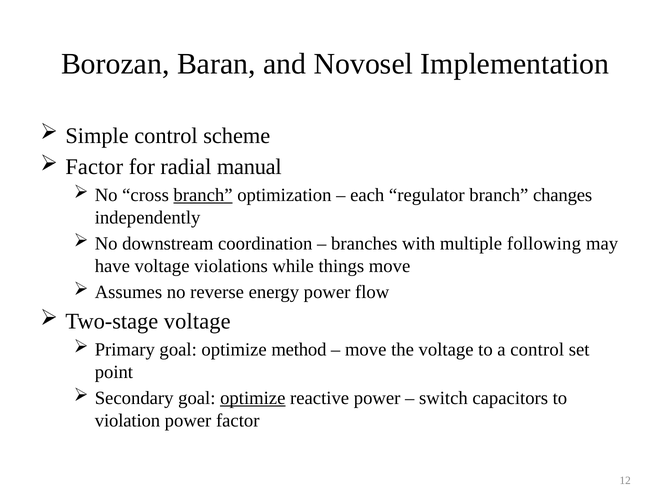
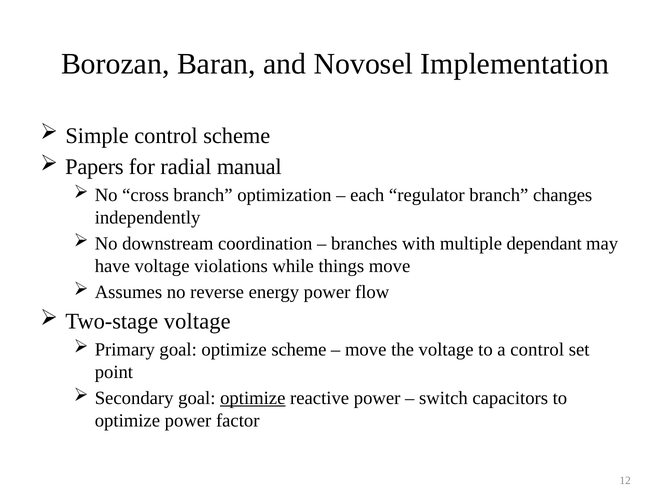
Factor at (94, 167): Factor -> Papers
branch at (203, 195) underline: present -> none
following: following -> dependant
optimize method: method -> scheme
violation at (127, 421): violation -> optimize
